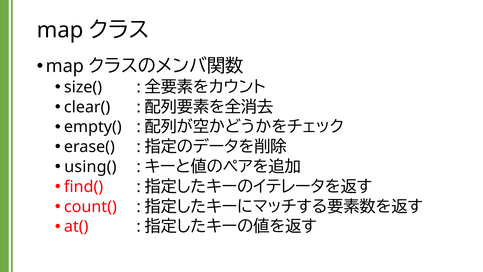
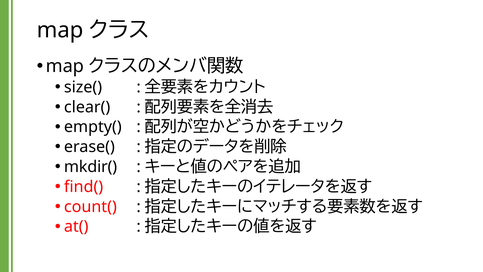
using(: using( -> mkdir(
